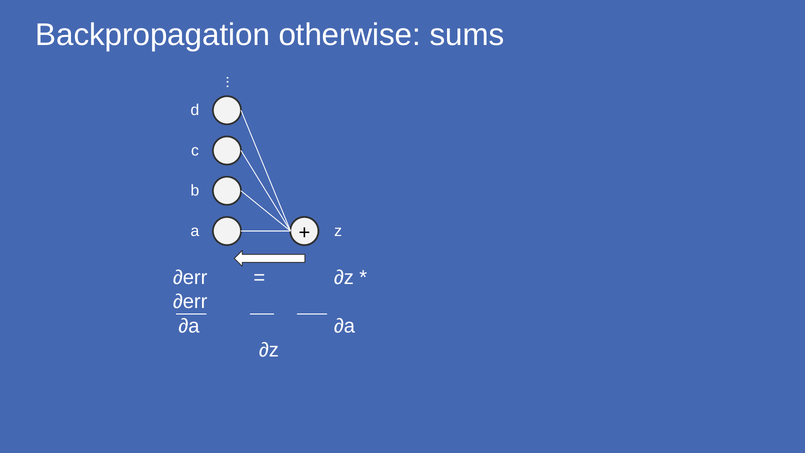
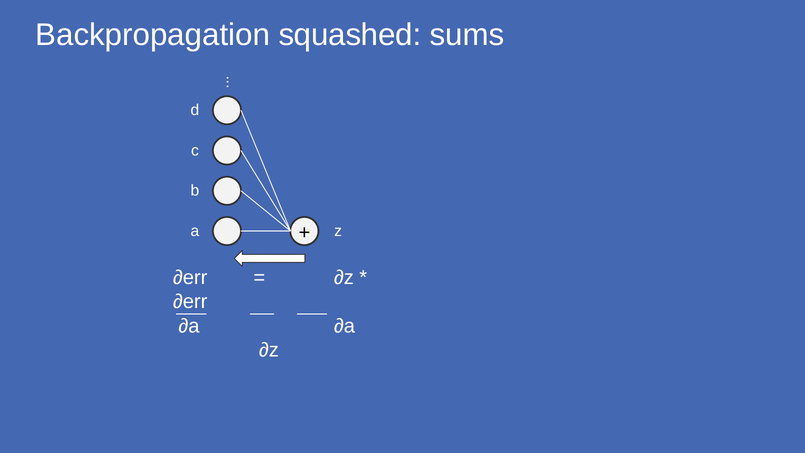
otherwise: otherwise -> squashed
